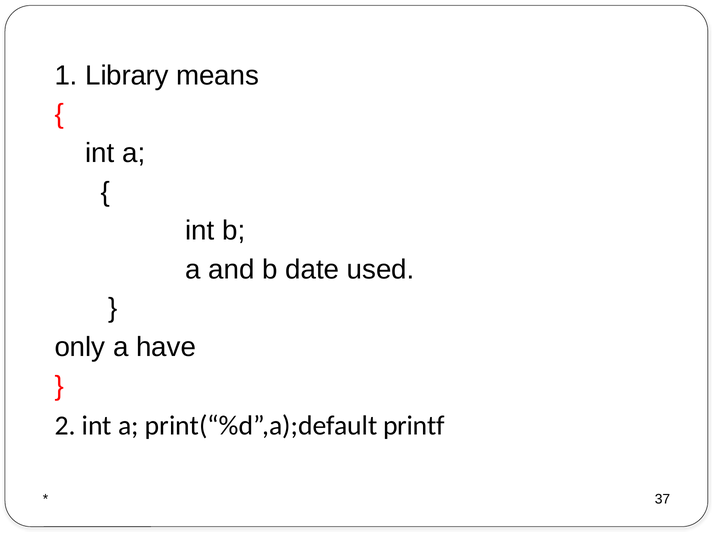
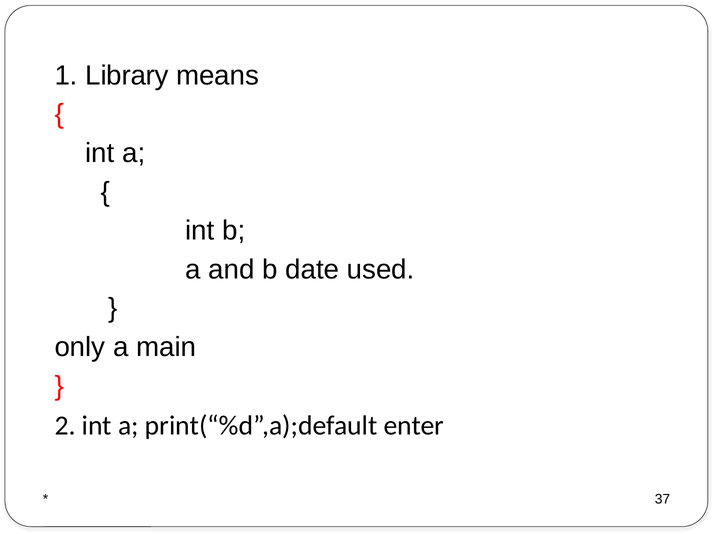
have: have -> main
printf: printf -> enter
